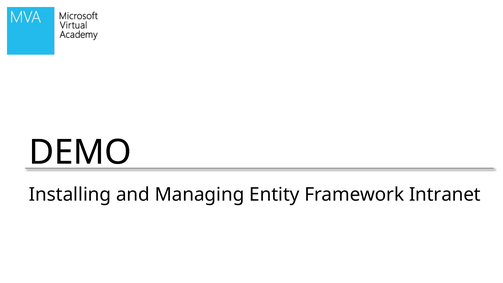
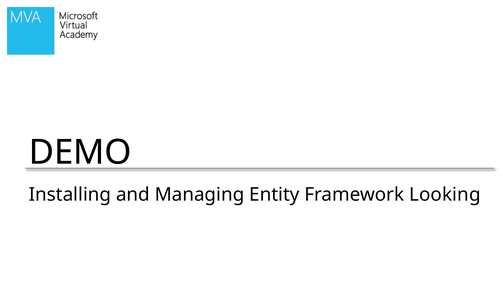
Intranet: Intranet -> Looking
